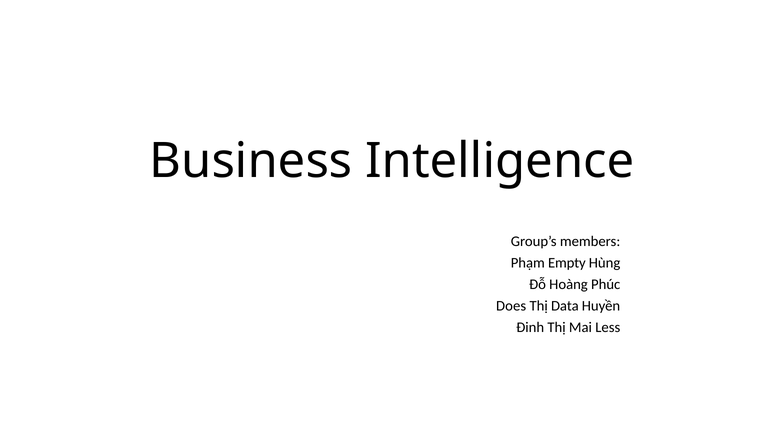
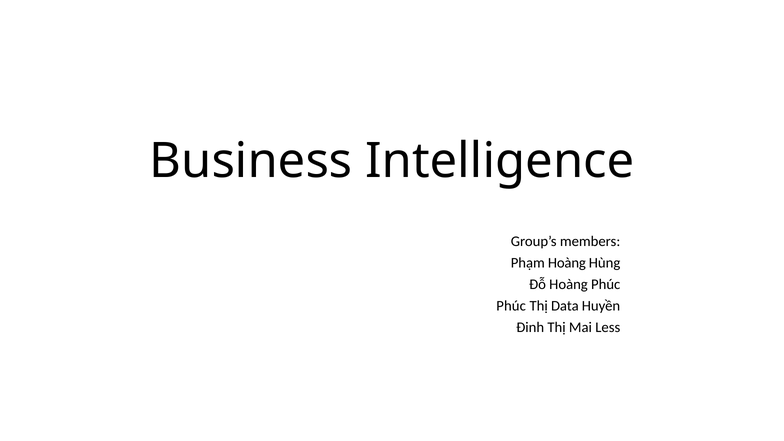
Phạm Empty: Empty -> Hoàng
Does at (511, 306): Does -> Phúc
